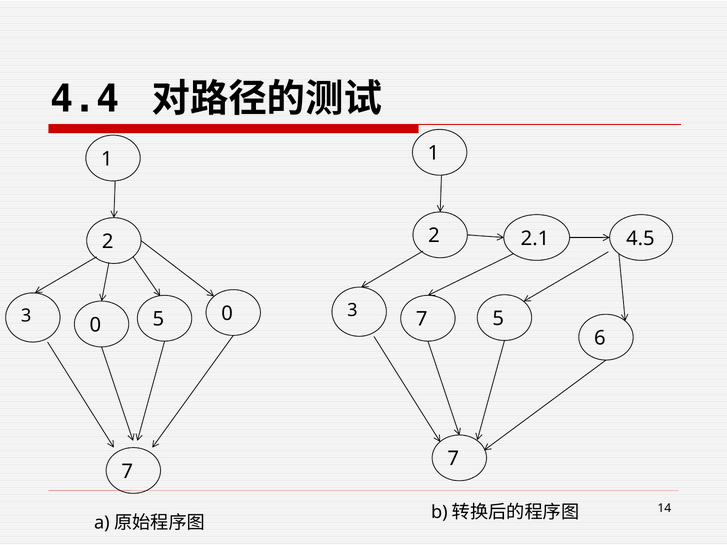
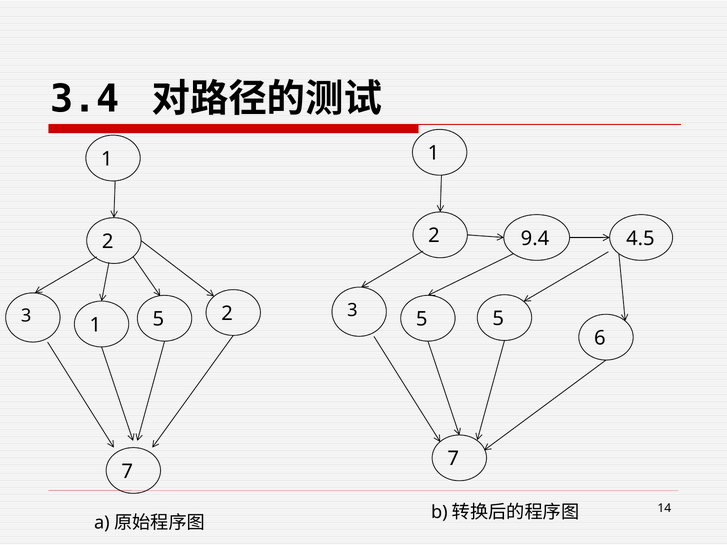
4.4: 4.4 -> 3.4
2.1: 2.1 -> 9.4
3 7: 7 -> 5
3 0: 0 -> 1
5 0: 0 -> 2
